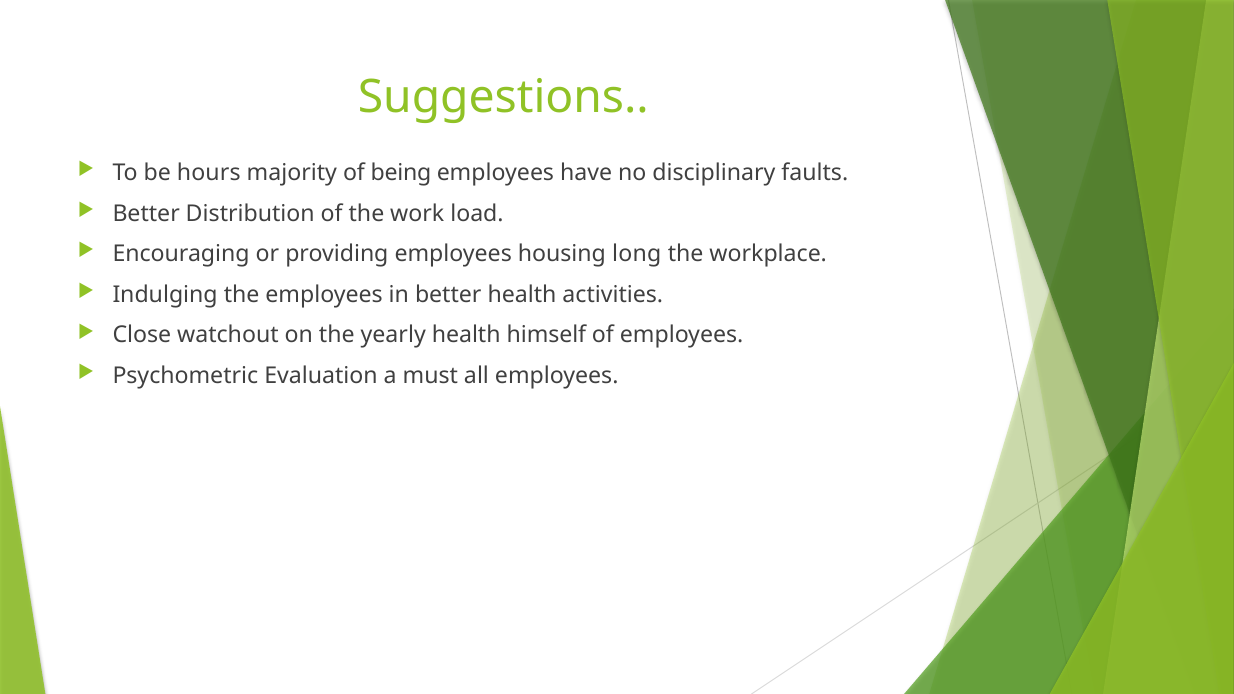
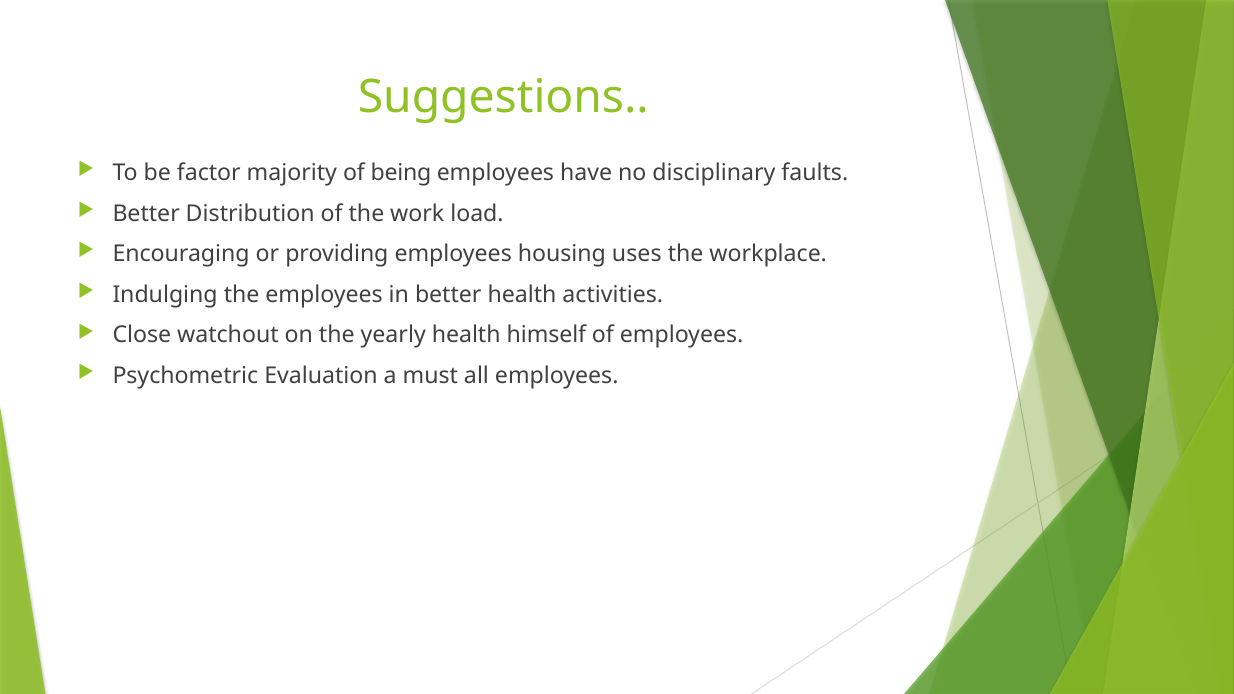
hours: hours -> factor
long: long -> uses
